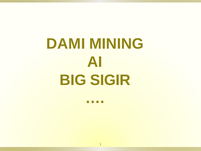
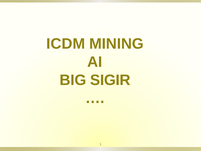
DAMI: DAMI -> ICDM
